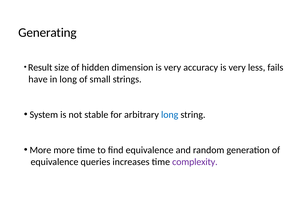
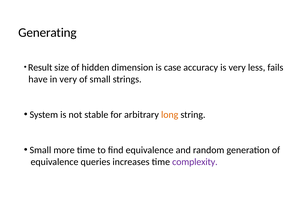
dimension is very: very -> case
in long: long -> very
long at (170, 115) colour: blue -> orange
More at (40, 150): More -> Small
